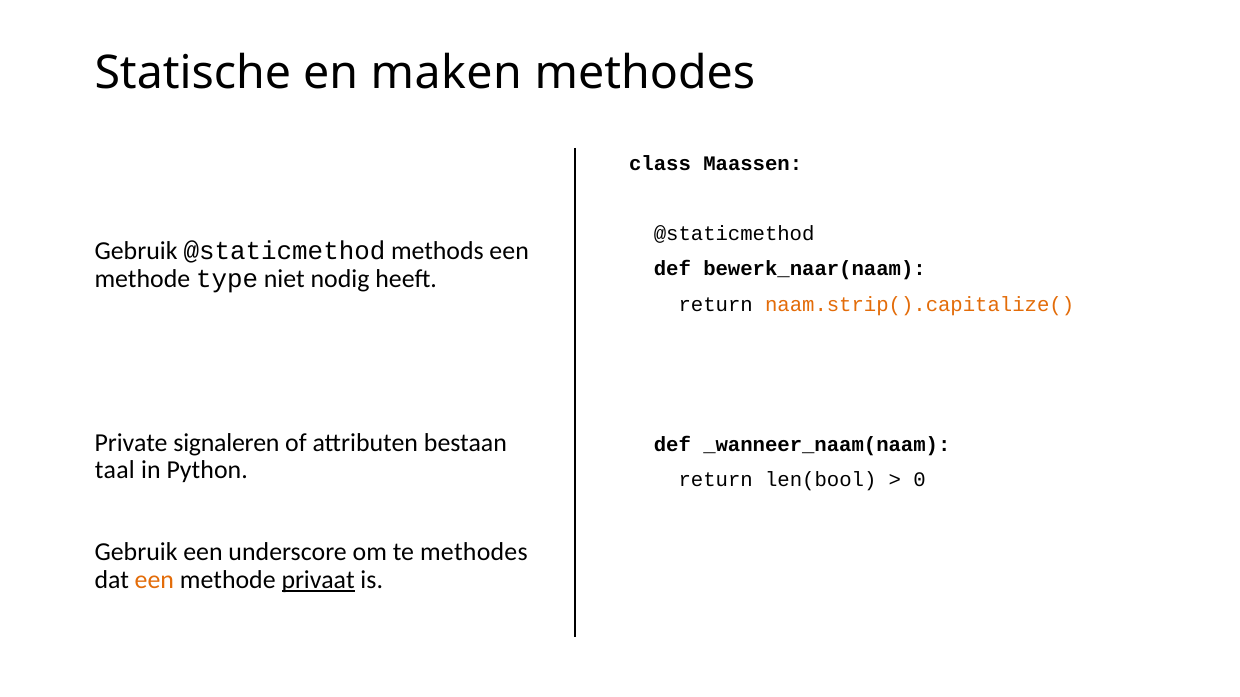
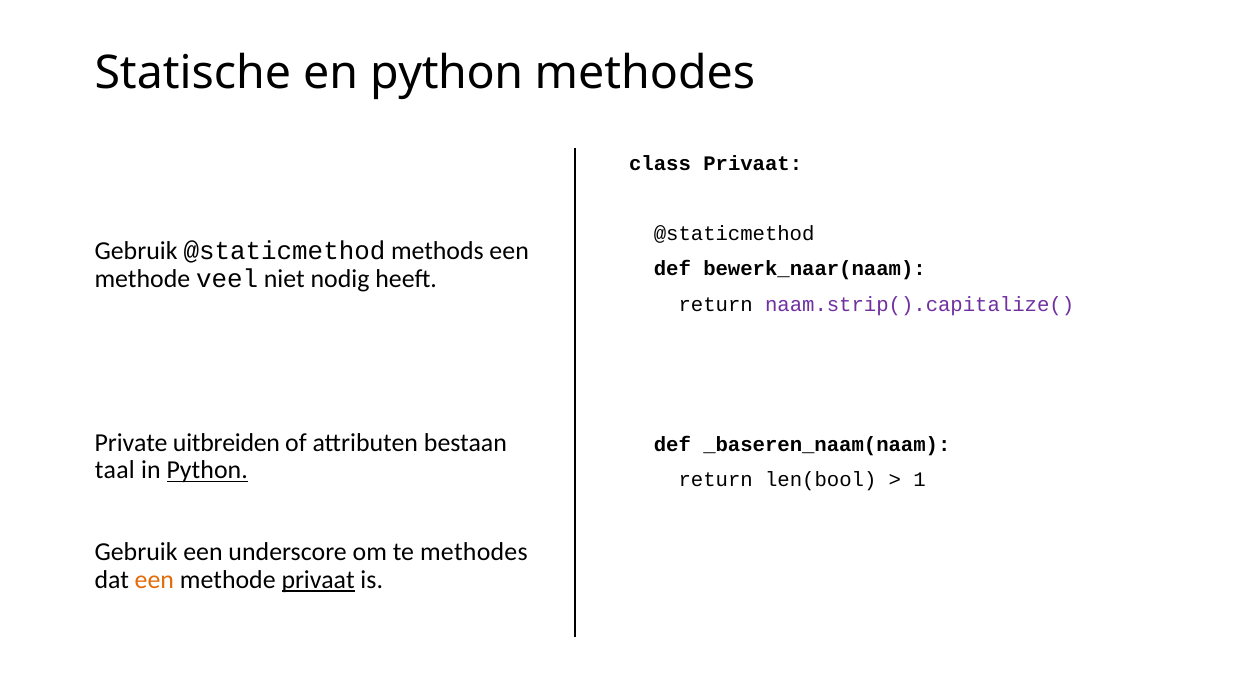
en maken: maken -> python
class Maassen: Maassen -> Privaat
type: type -> veel
naam.strip().capitalize( colour: orange -> purple
signaleren: signaleren -> uitbreiden
_wanneer_naam(naam: _wanneer_naam(naam -> _baseren_naam(naam
Python at (207, 471) underline: none -> present
0: 0 -> 1
